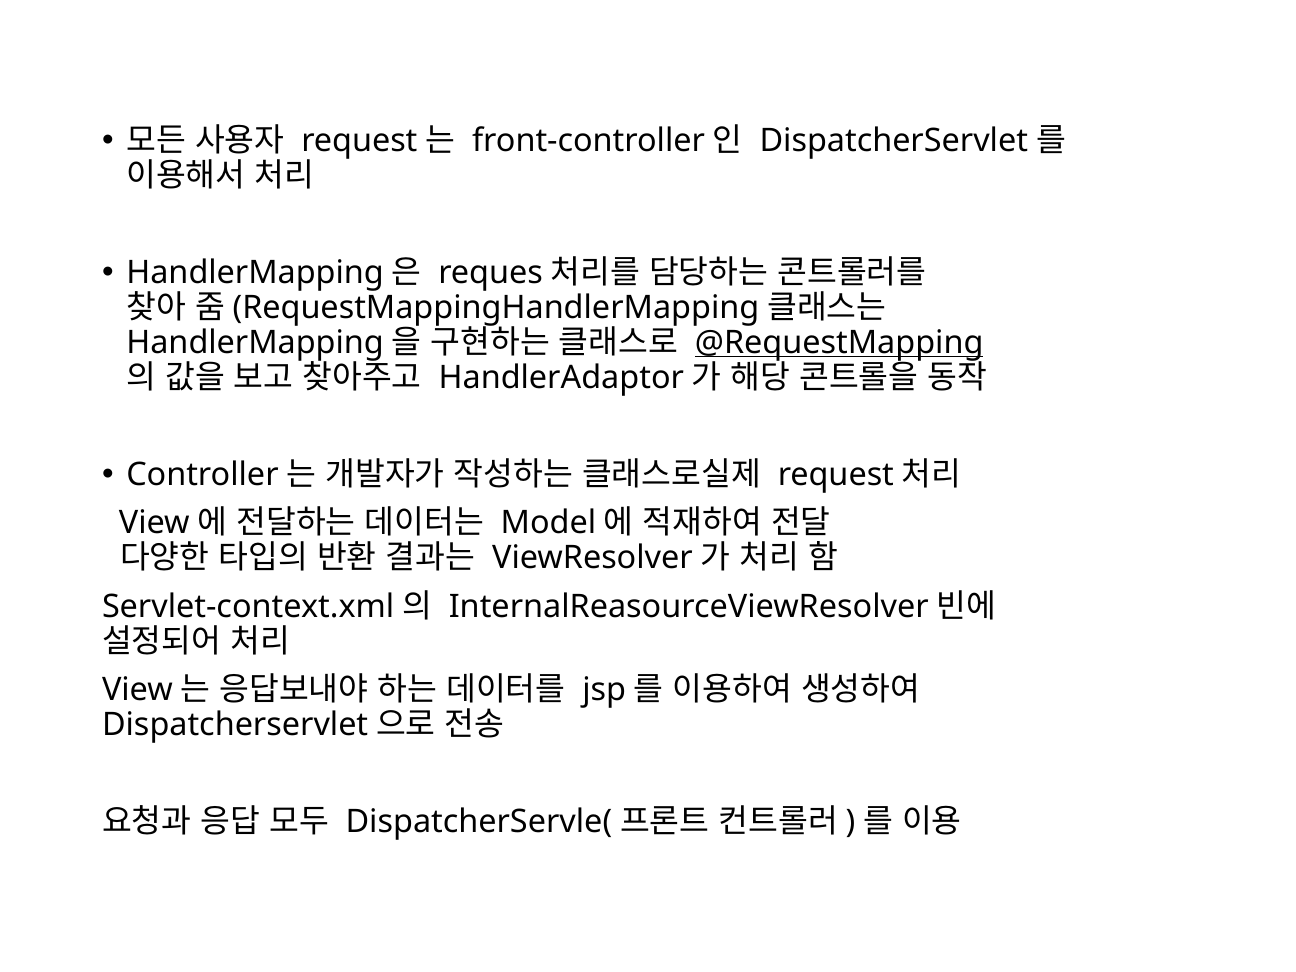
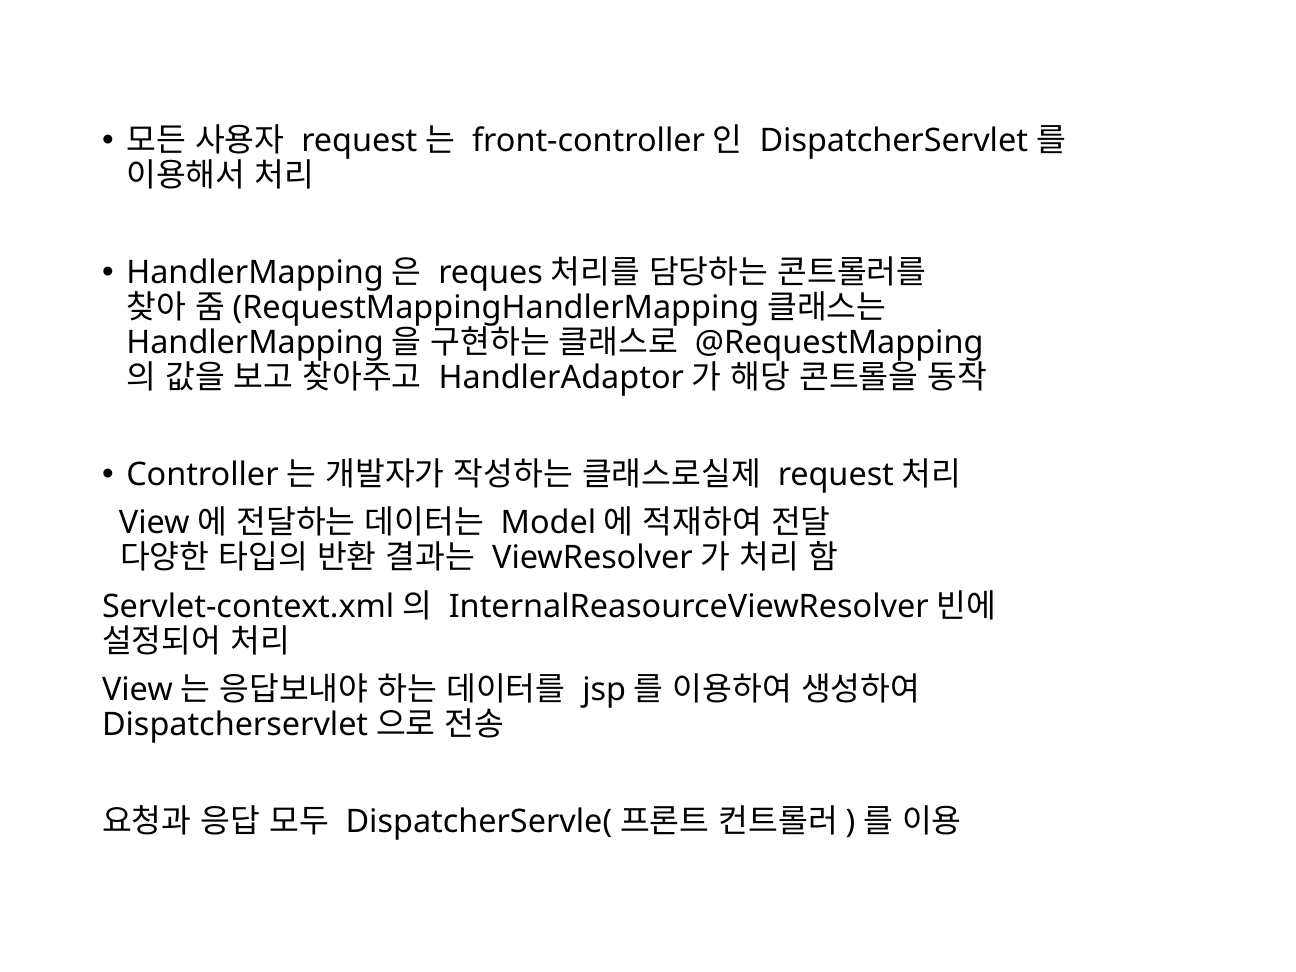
@RequestMapping underline: present -> none
